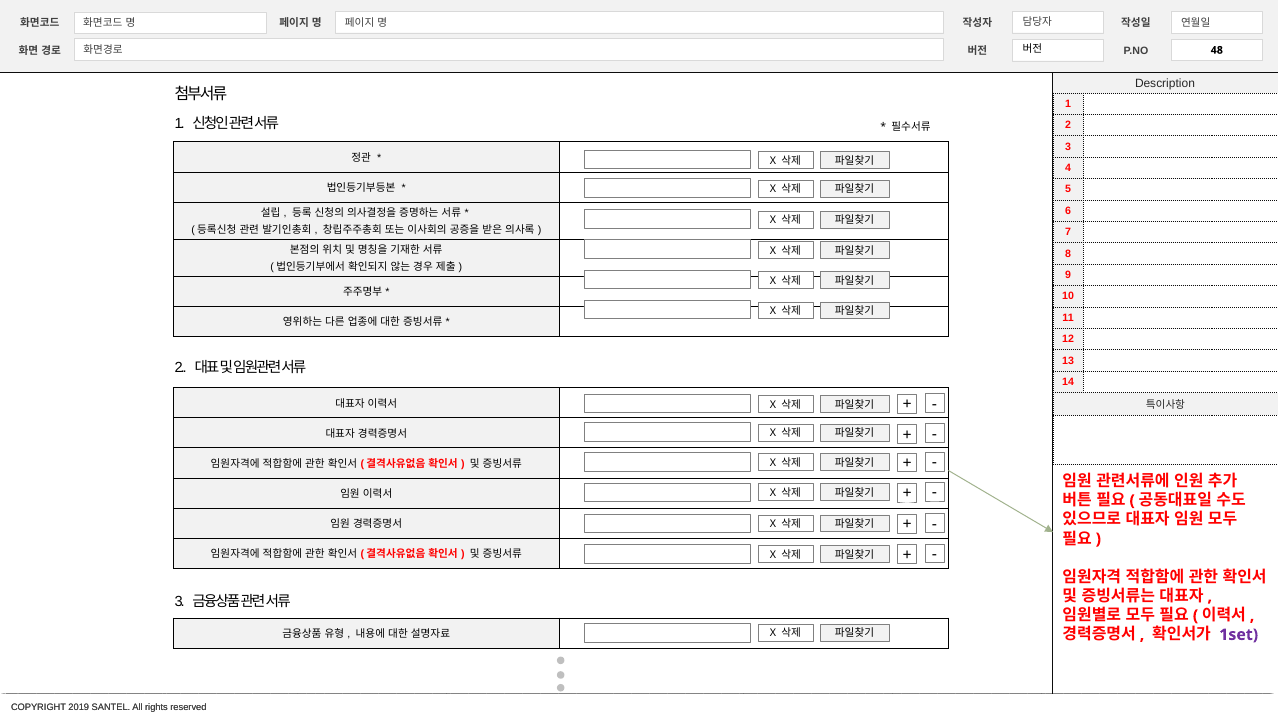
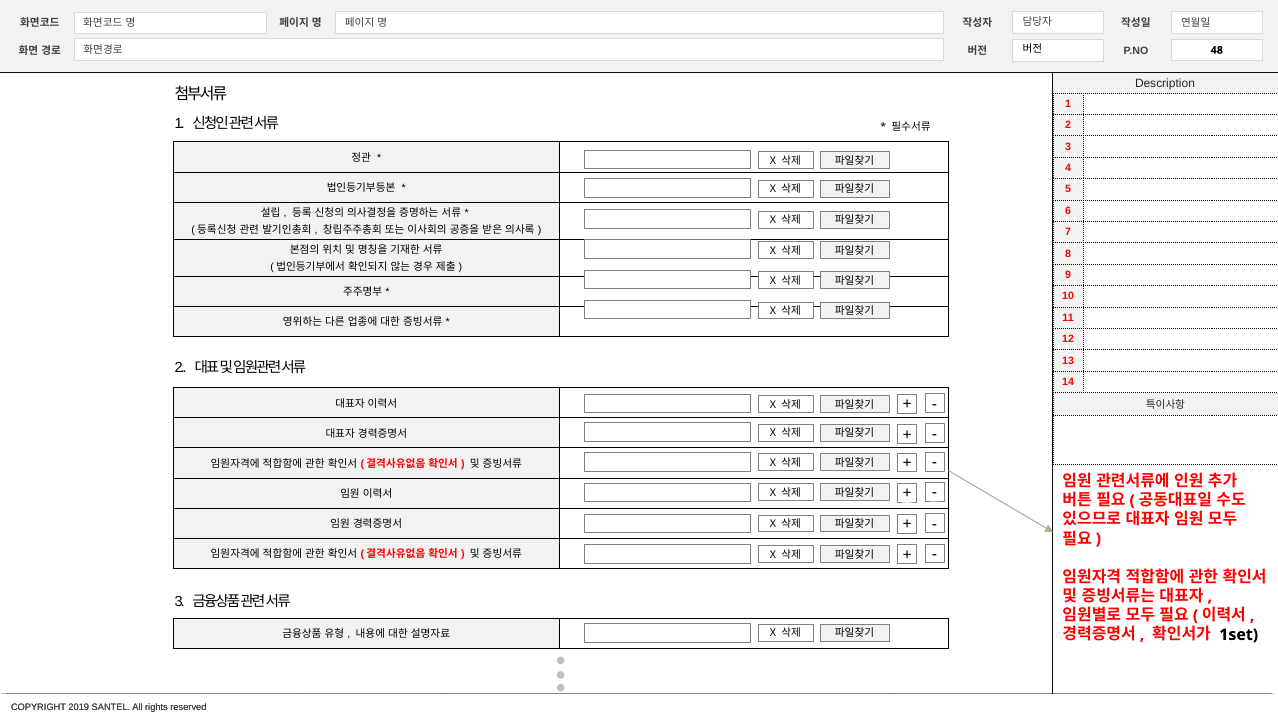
1set colour: purple -> black
